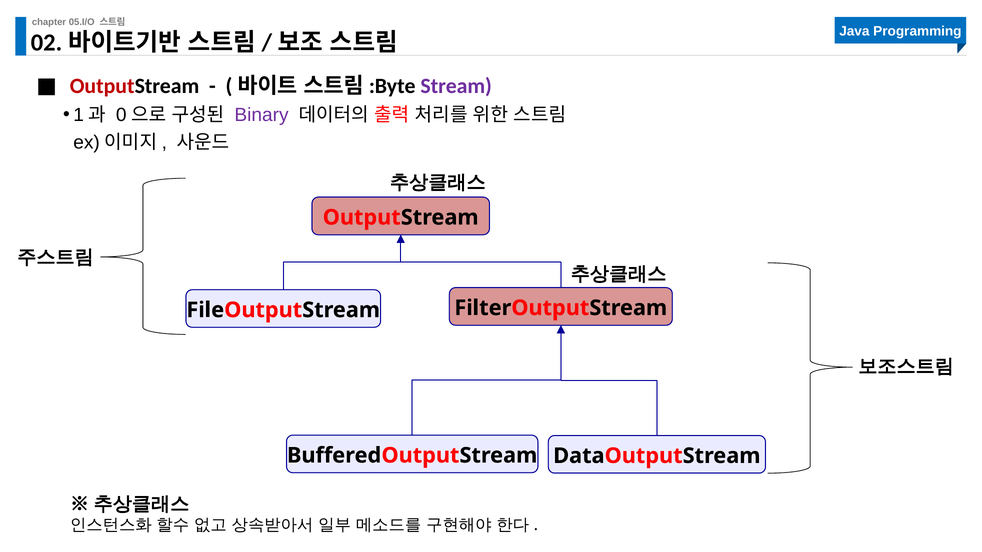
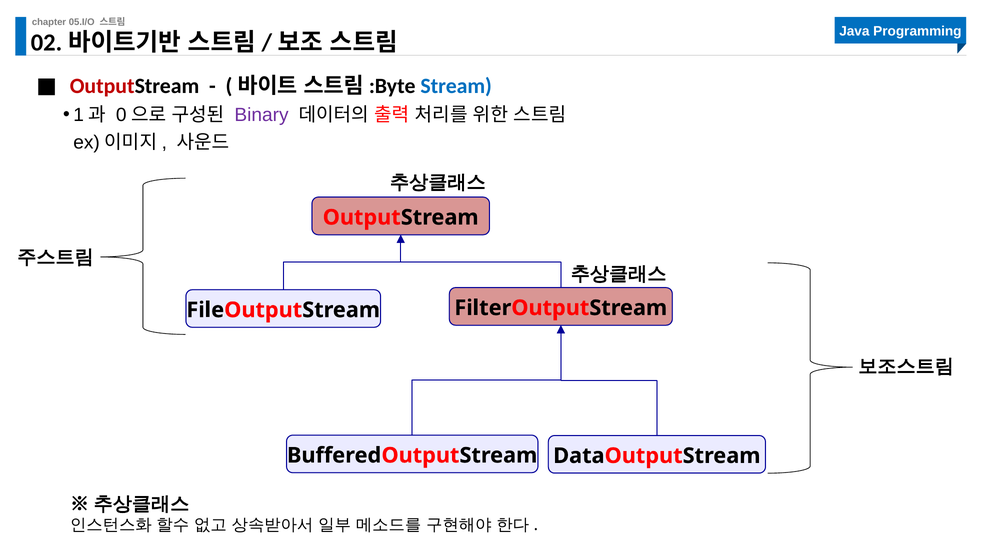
Stream colour: purple -> blue
